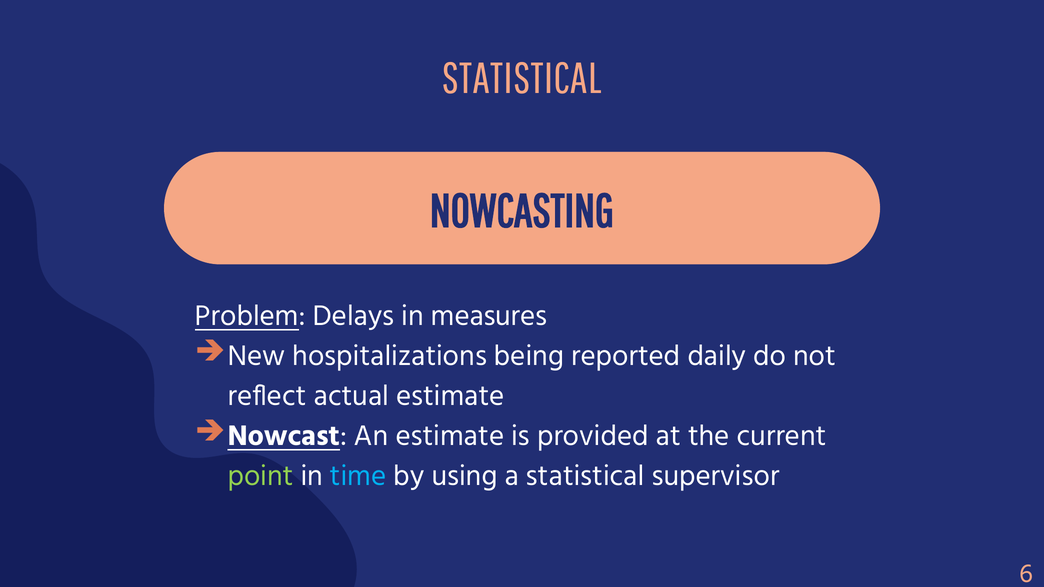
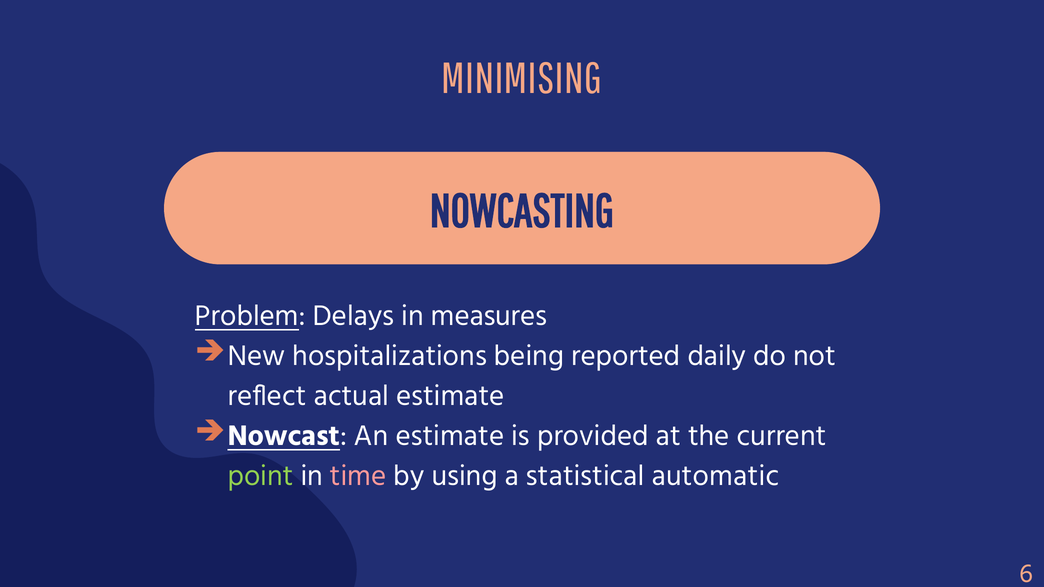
STATISTICAL at (522, 79): STATISTICAL -> MINIMISING
time colour: light blue -> pink
supervisor: supervisor -> automatic
